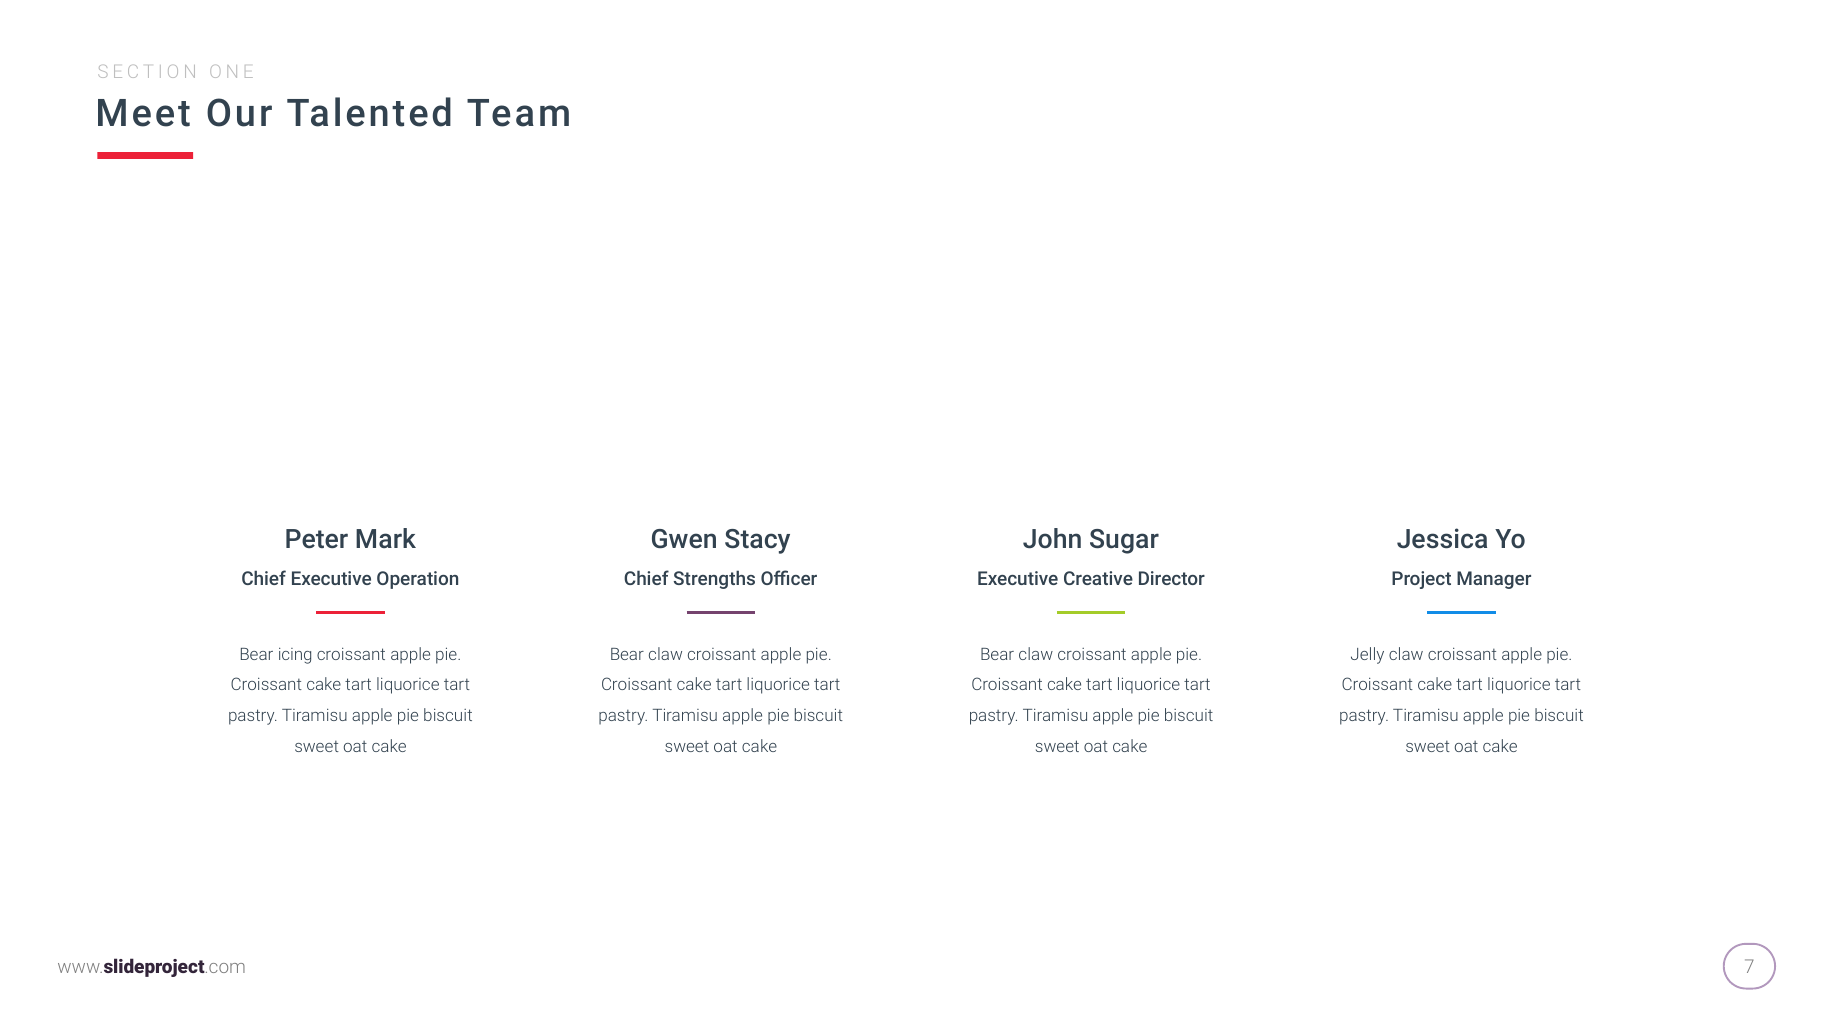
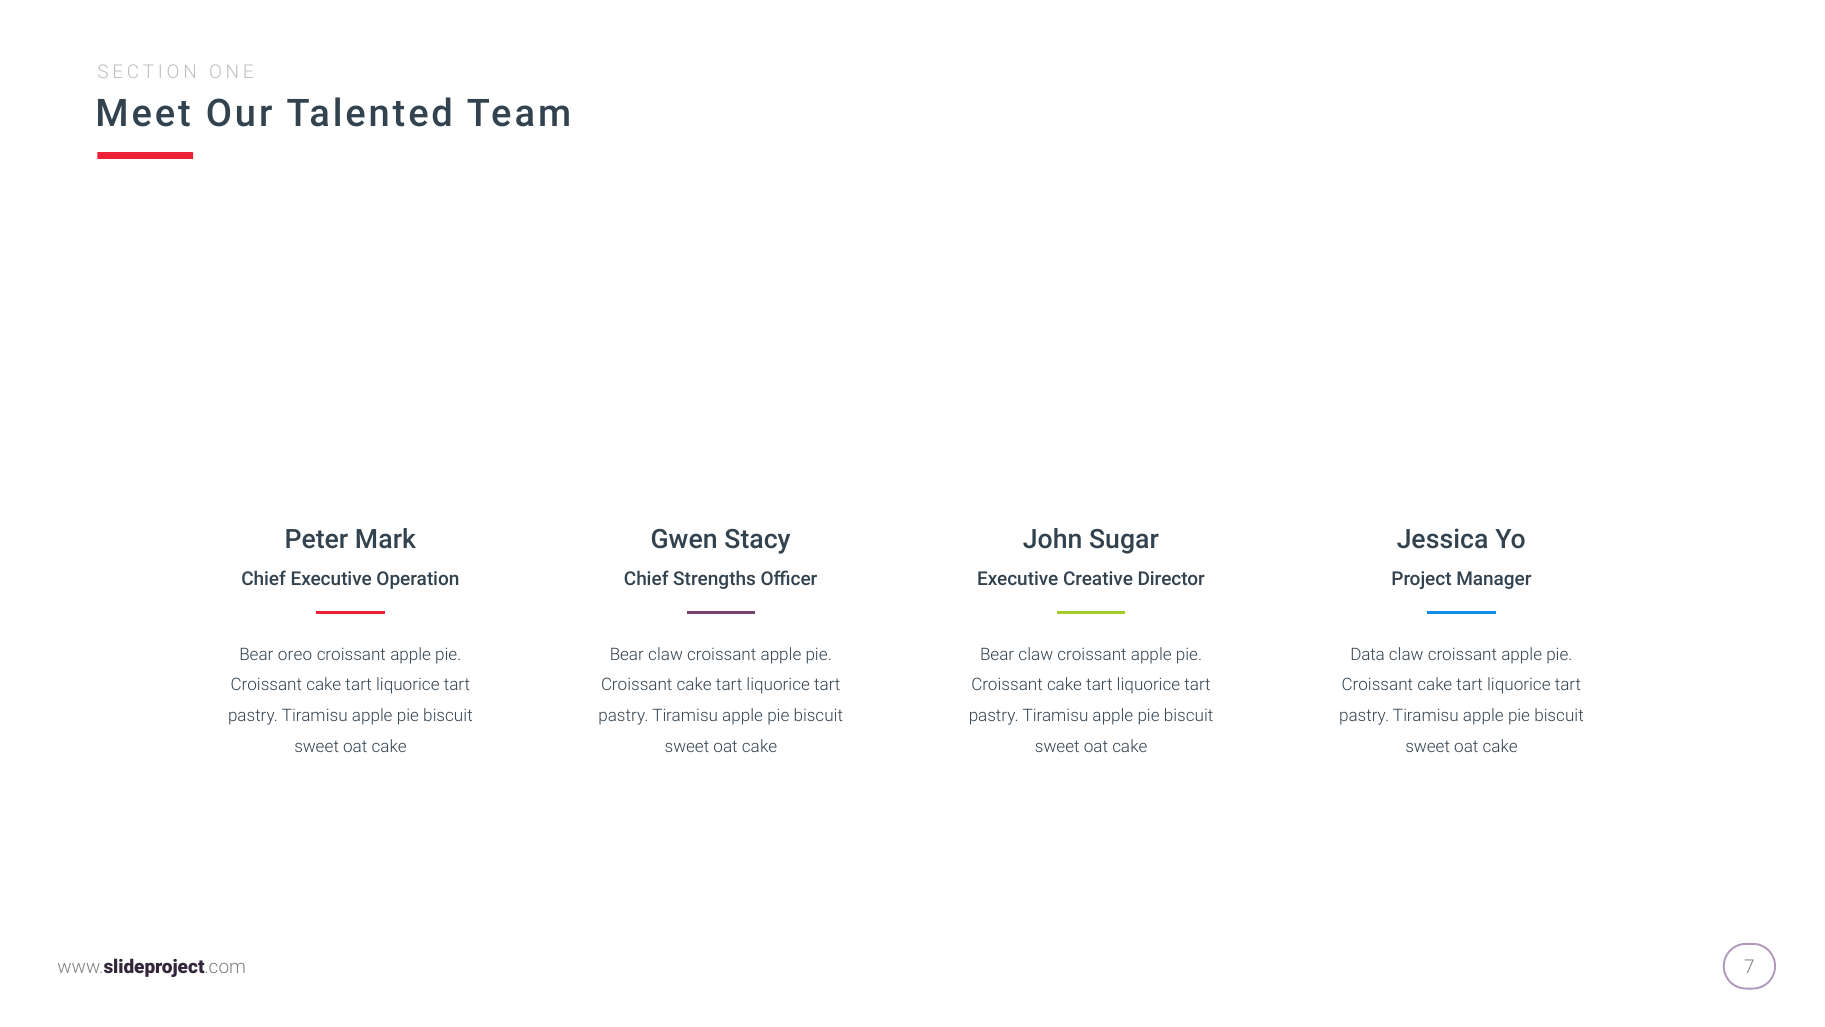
icing: icing -> oreo
Jelly: Jelly -> Data
